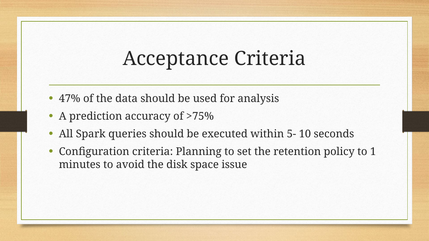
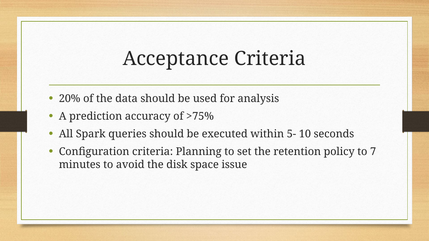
47%: 47% -> 20%
1: 1 -> 7
